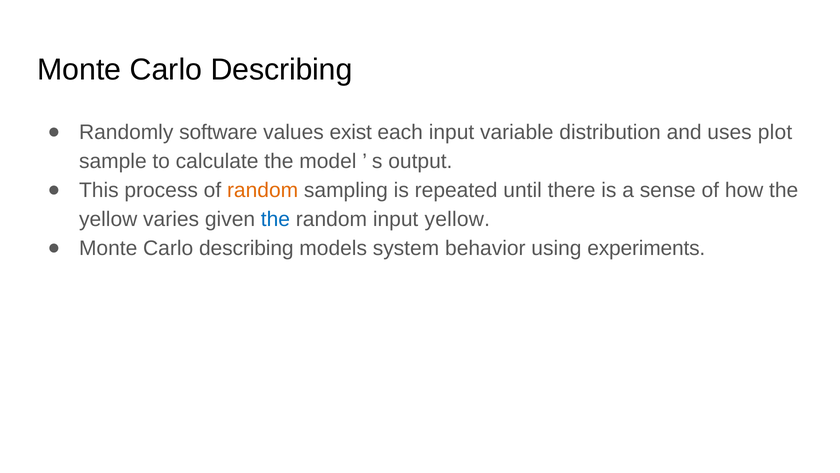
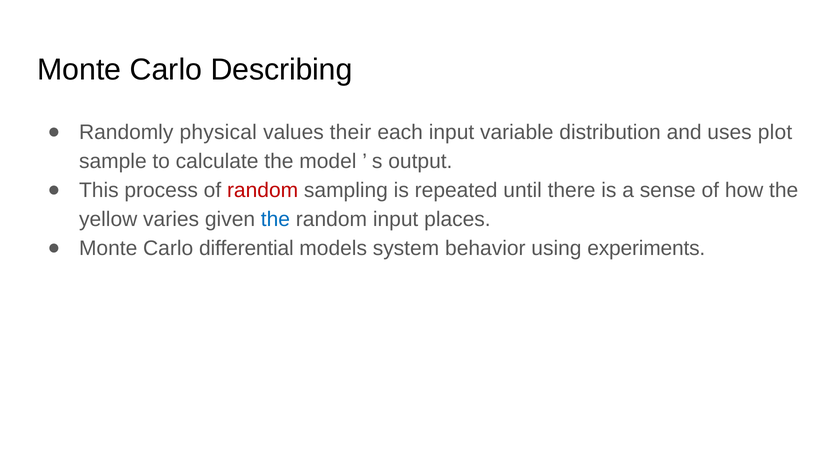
software: software -> physical
exist: exist -> their
random at (263, 190) colour: orange -> red
input yellow: yellow -> places
describing at (246, 248): describing -> differential
